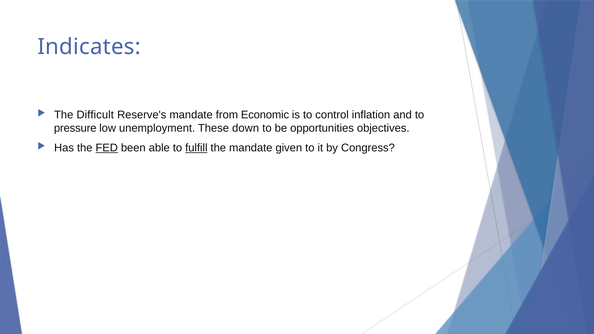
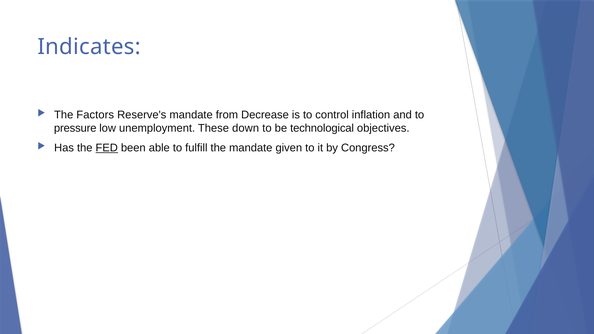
Difficult: Difficult -> Factors
Economic: Economic -> Decrease
opportunities: opportunities -> technological
fulfill underline: present -> none
